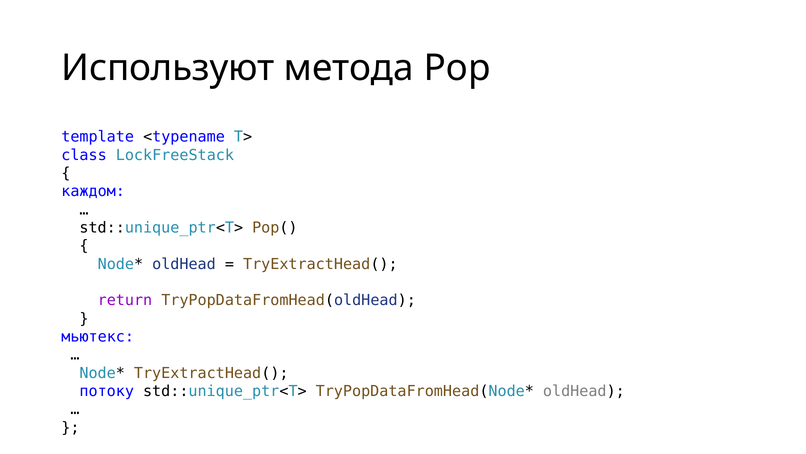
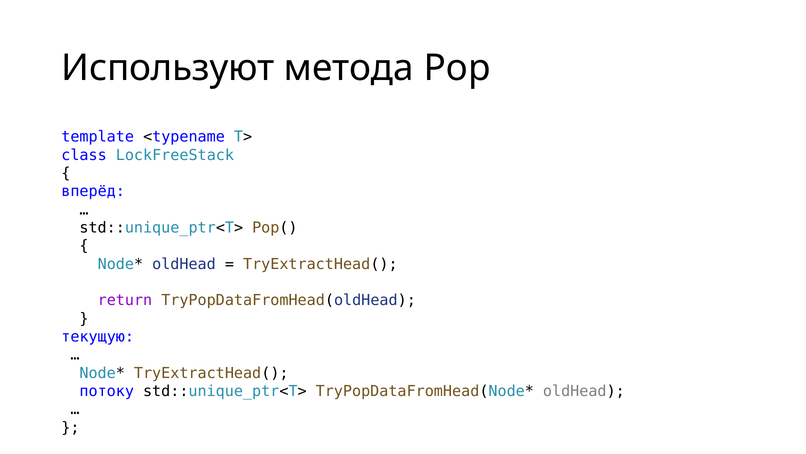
каждом: каждом -> вперёд
мьютекс: мьютекс -> текущую
